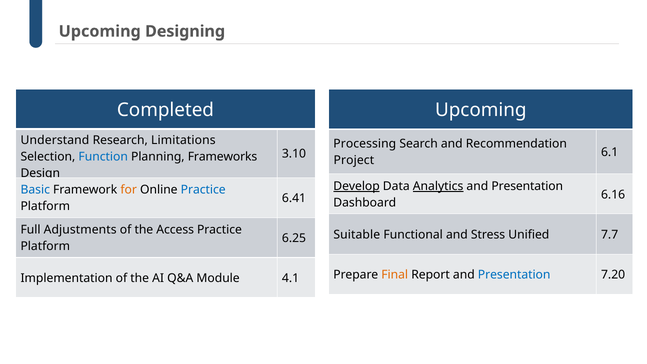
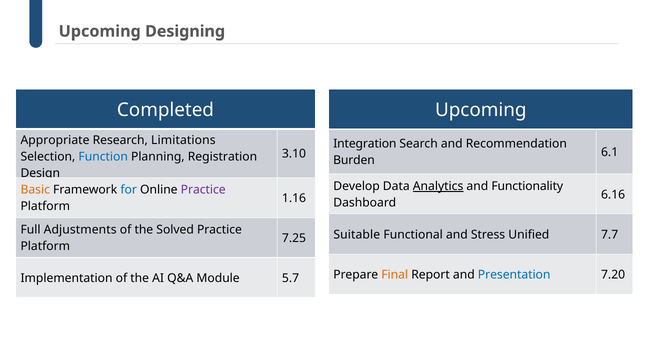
Understand: Understand -> Appropriate
Processing: Processing -> Integration
Frameworks: Frameworks -> Registration
Project: Project -> Burden
Develop underline: present -> none
Presentation at (527, 186): Presentation -> Functionality
Basic colour: blue -> orange
for colour: orange -> blue
Practice at (203, 190) colour: blue -> purple
6.41: 6.41 -> 1.16
Access: Access -> Solved
6.25: 6.25 -> 7.25
4.1: 4.1 -> 5.7
